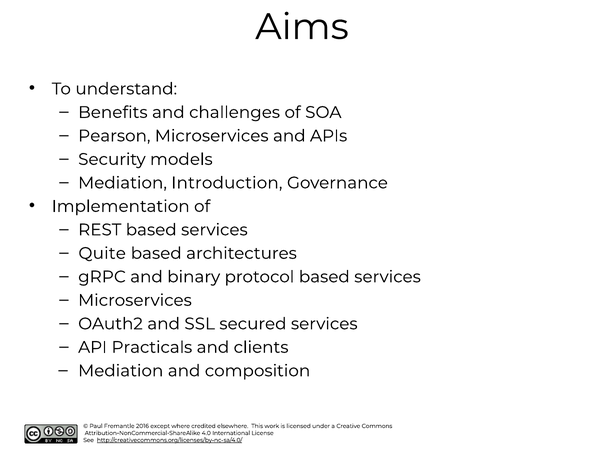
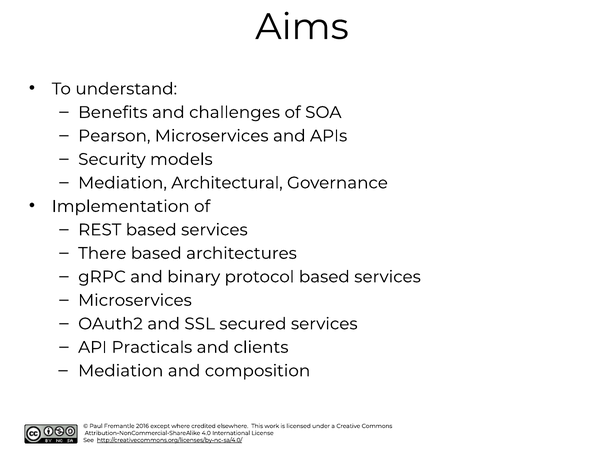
Introduction: Introduction -> Architectural
Quite: Quite -> There
